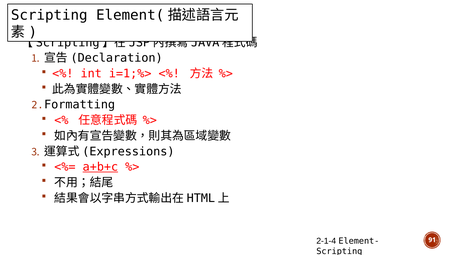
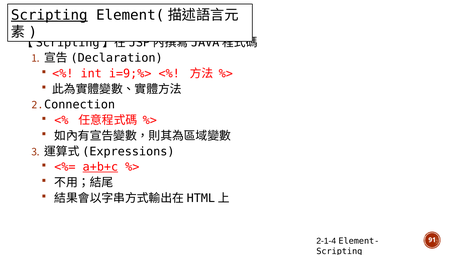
Scripting at (49, 15) underline: none -> present
i=1;%>: i=1;%> -> i=9;%>
Formatting: Formatting -> Connection
